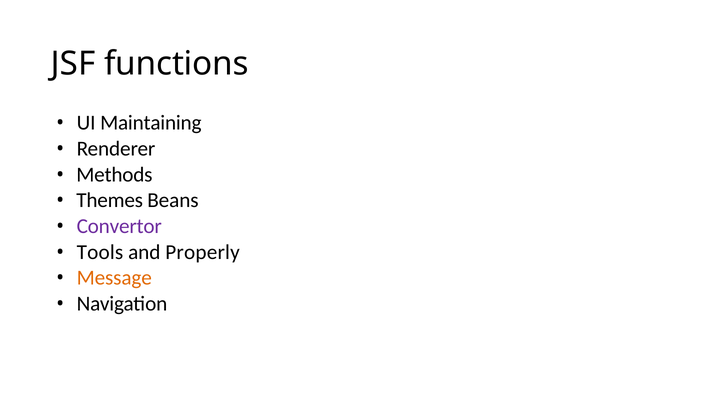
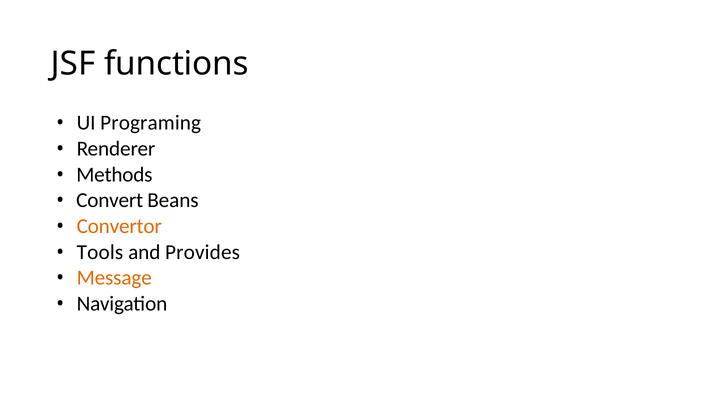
Maintaining: Maintaining -> Programing
Themes: Themes -> Convert
Convertor colour: purple -> orange
Properly: Properly -> Provides
